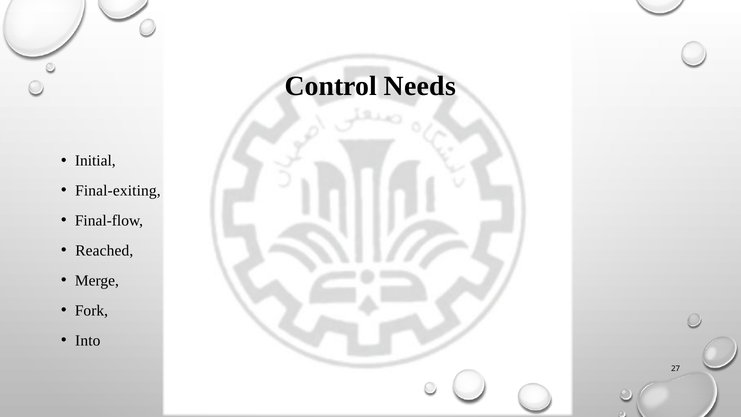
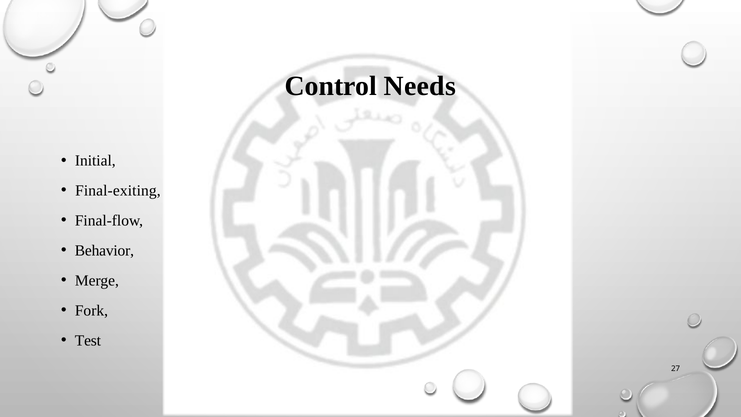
Reached: Reached -> Behavior
Into: Into -> Test
